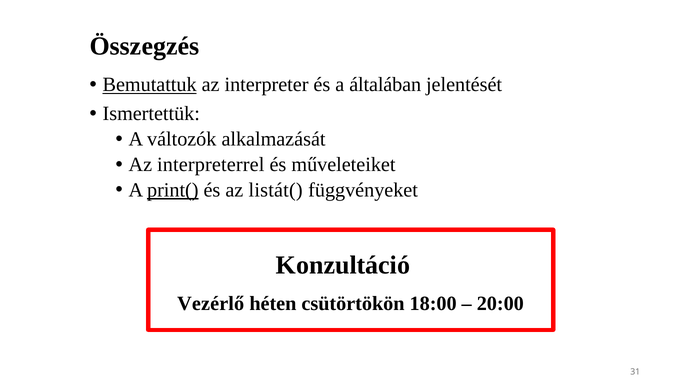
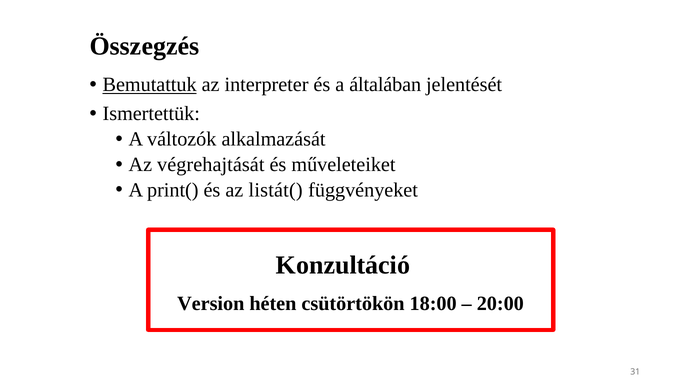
interpreterrel: interpreterrel -> végrehajtását
print( underline: present -> none
Vezérlő: Vezérlő -> Version
